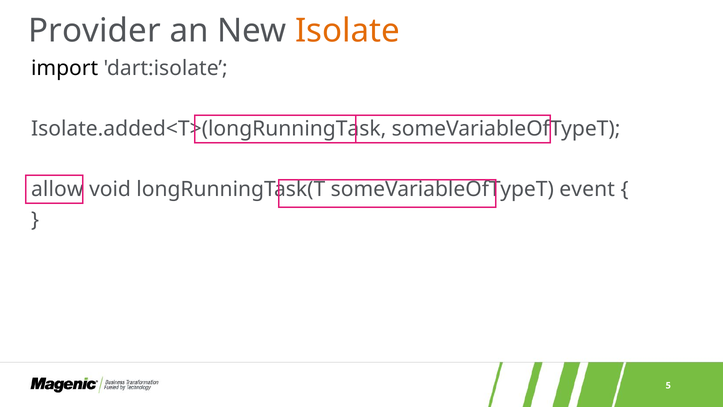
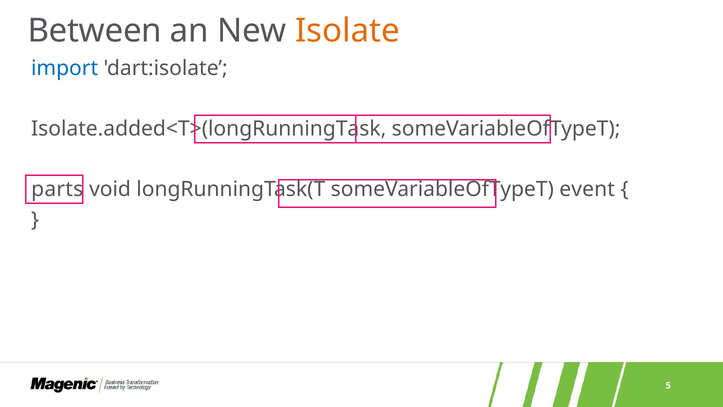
Provider: Provider -> Between
import colour: black -> blue
allow: allow -> parts
